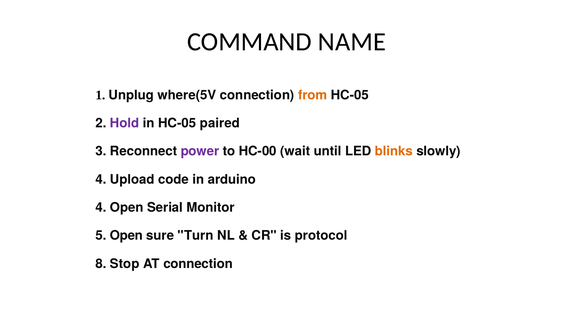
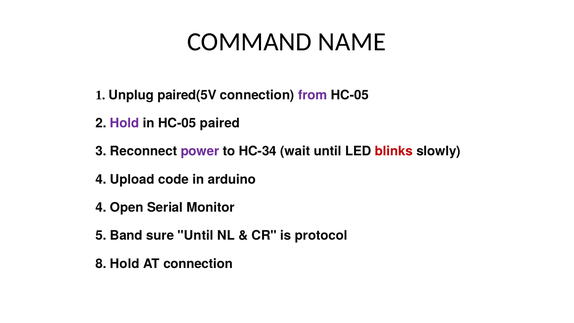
where(5V: where(5V -> paired(5V
from colour: orange -> purple
HC-00: HC-00 -> HC-34
blinks colour: orange -> red
5 Open: Open -> Band
sure Turn: Turn -> Until
8 Stop: Stop -> Hold
